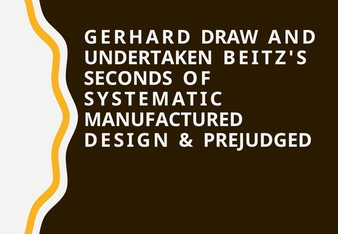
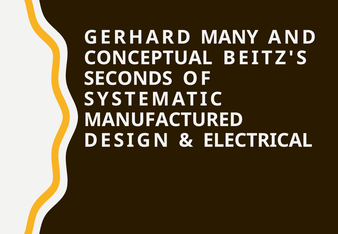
DRAW: DRAW -> MANY
UNDERTAKEN: UNDERTAKEN -> CONCEPTUAL
PREJUDGED: PREJUDGED -> ELECTRICAL
